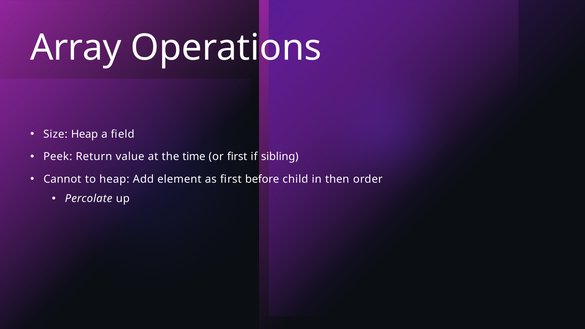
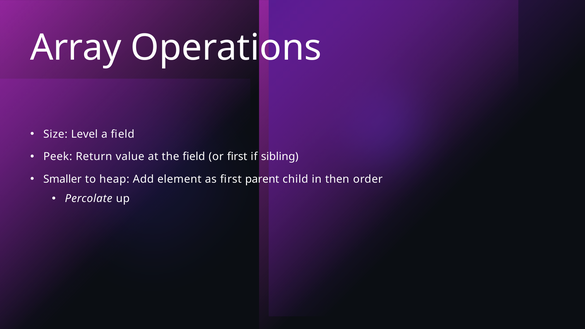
Size Heap: Heap -> Level
the time: time -> field
Cannot: Cannot -> Smaller
before: before -> parent
